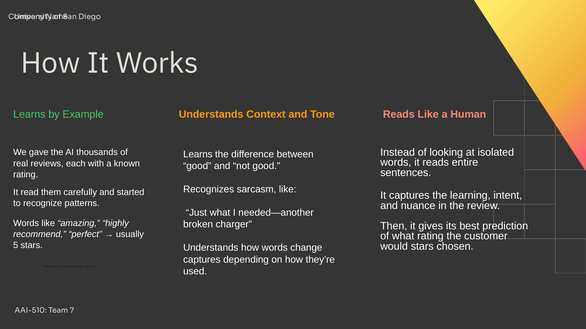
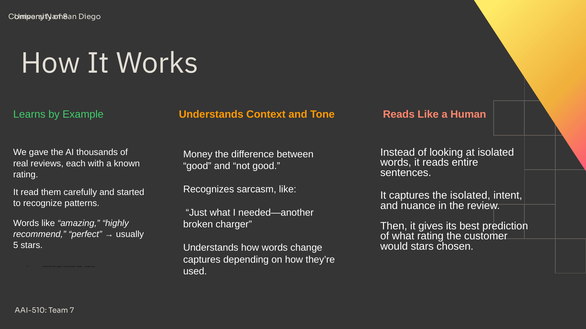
Learns at (198, 154): Learns -> Money
the learning: learning -> isolated
